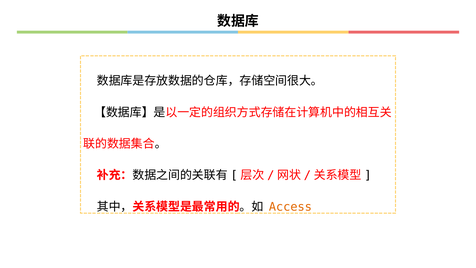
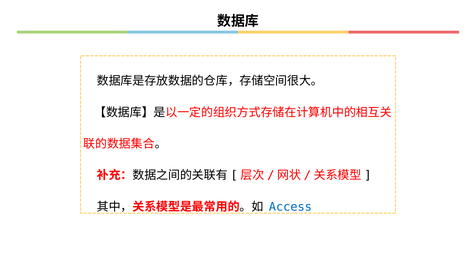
Access colour: orange -> blue
